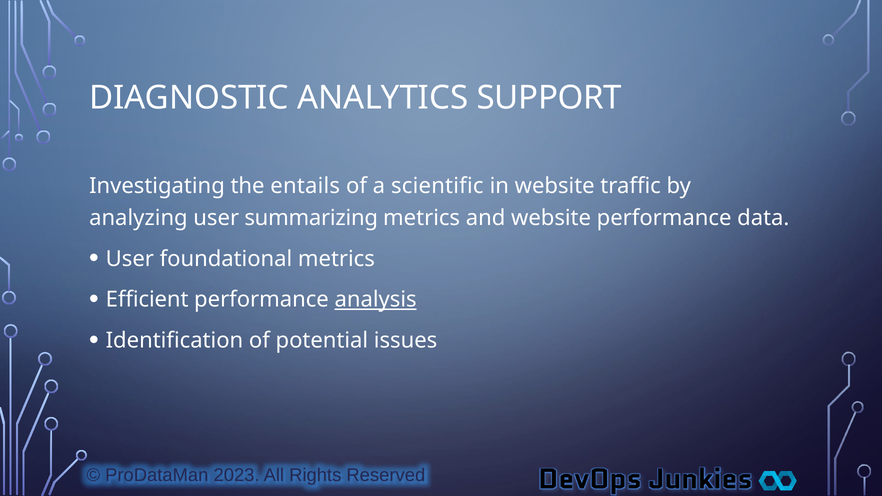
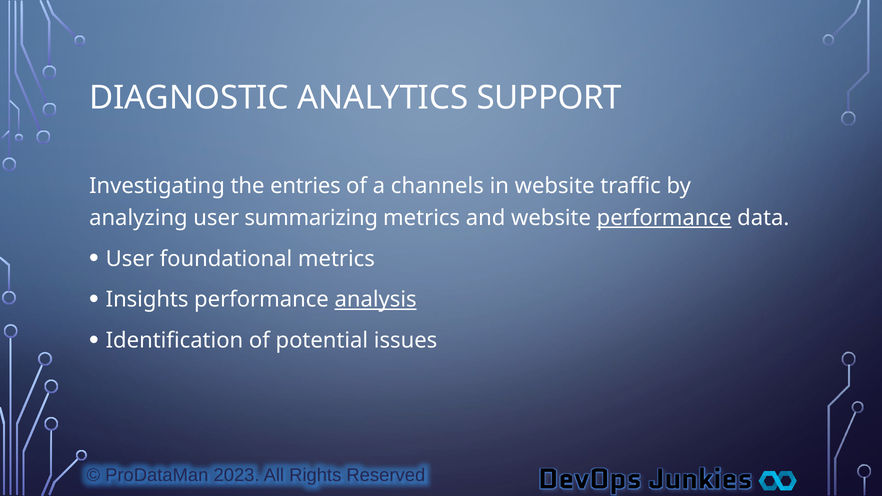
entails: entails -> entries
scientific: scientific -> channels
performance at (664, 218) underline: none -> present
Efficient: Efficient -> Insights
